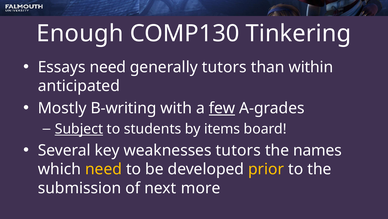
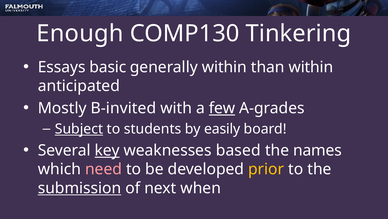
Essays need: need -> basic
generally tutors: tutors -> within
B-writing: B-writing -> B-invited
items: items -> easily
key underline: none -> present
weaknesses tutors: tutors -> based
need at (103, 169) colour: yellow -> pink
submission underline: none -> present
more: more -> when
